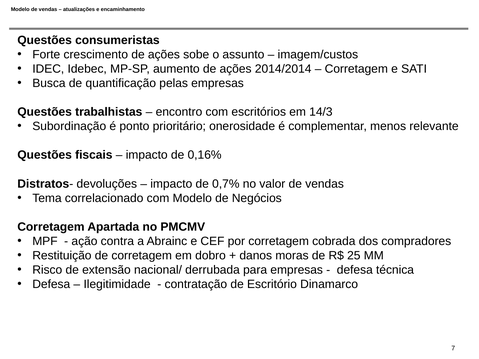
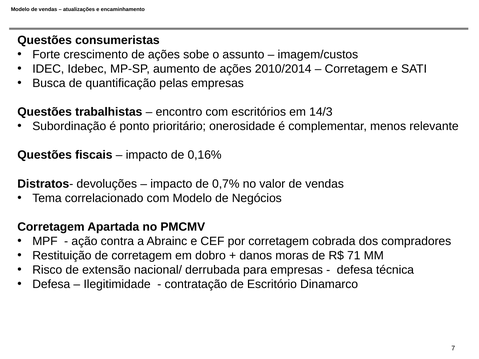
2014/2014: 2014/2014 -> 2010/2014
25: 25 -> 71
